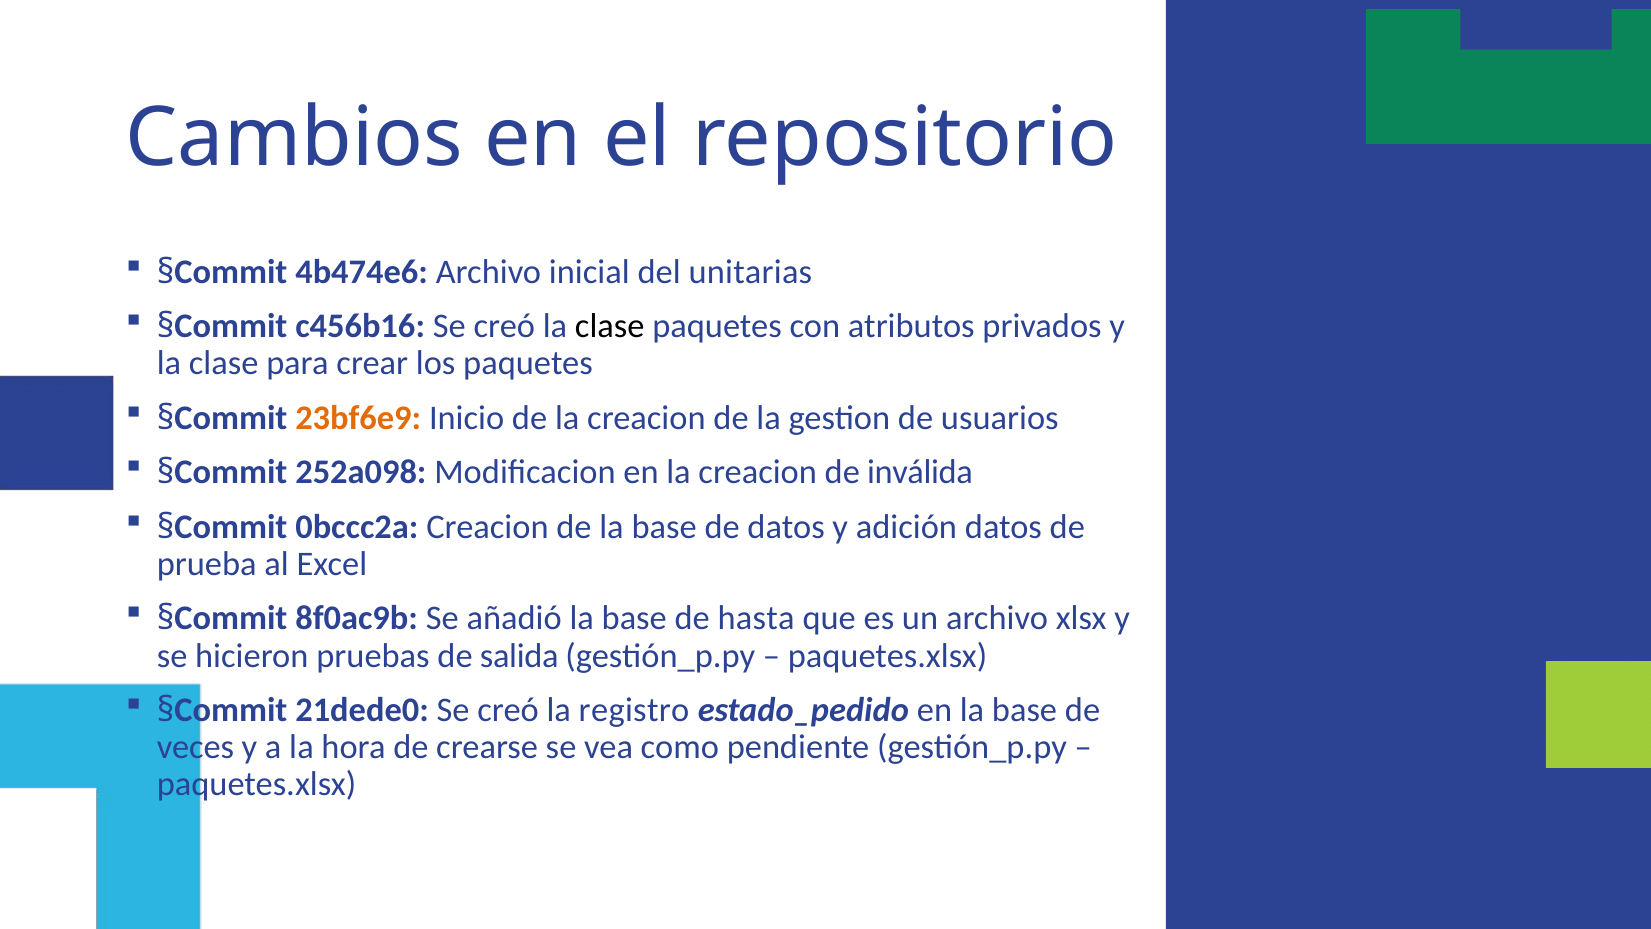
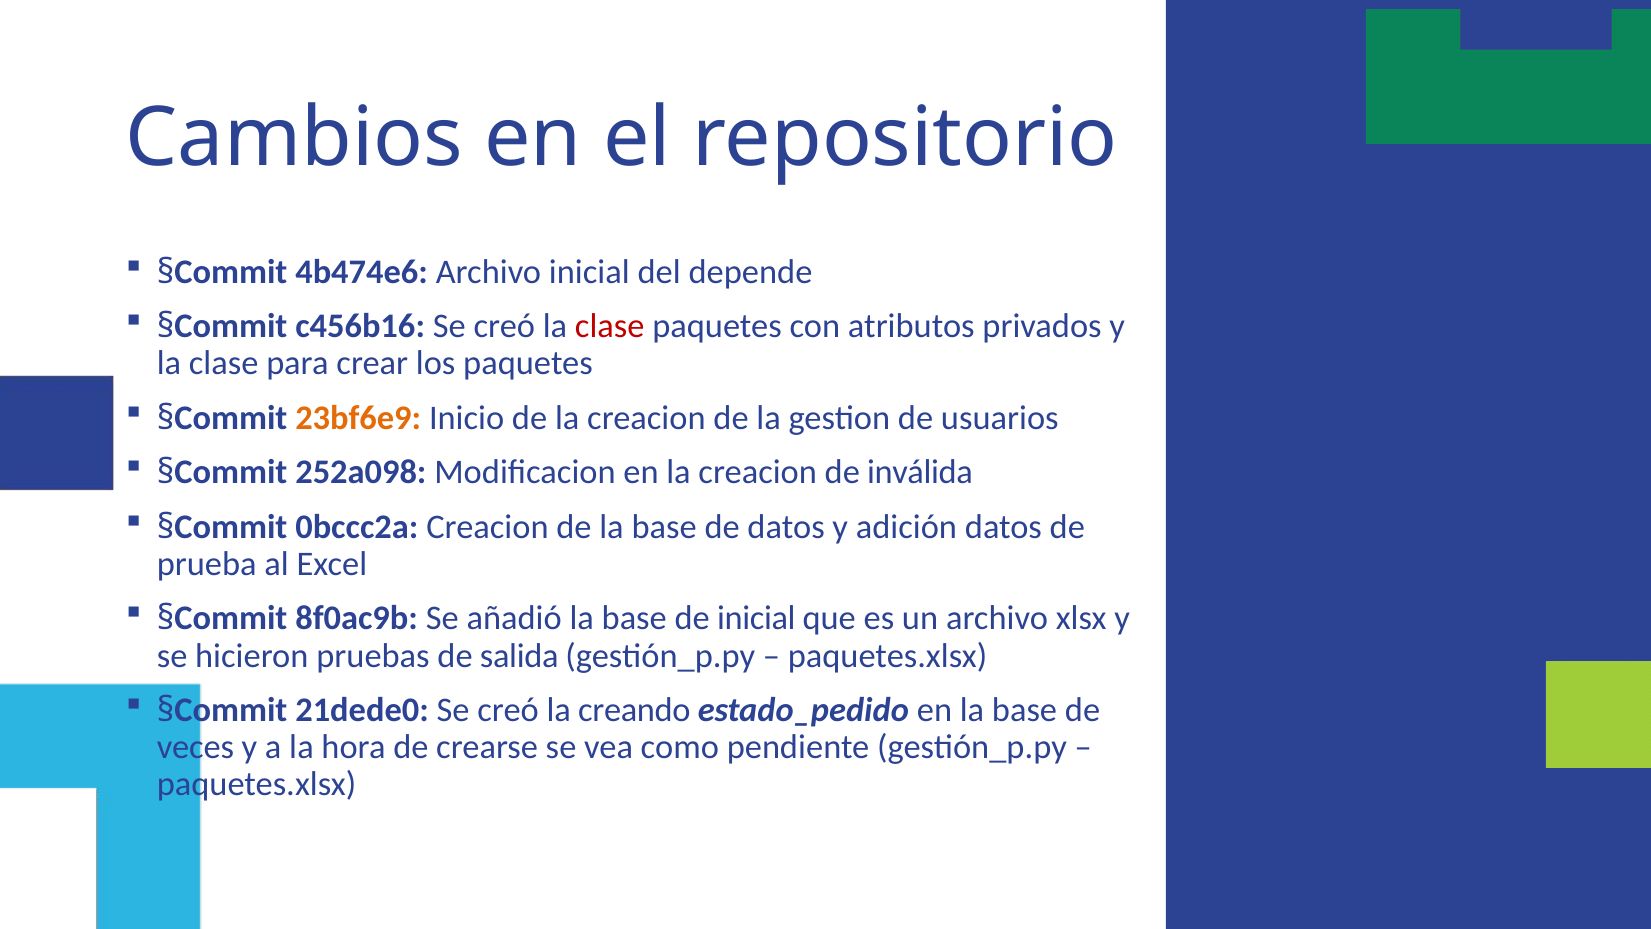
unitarias: unitarias -> depende
clase at (610, 326) colour: black -> red
de hasta: hasta -> inicial
registro: registro -> creando
